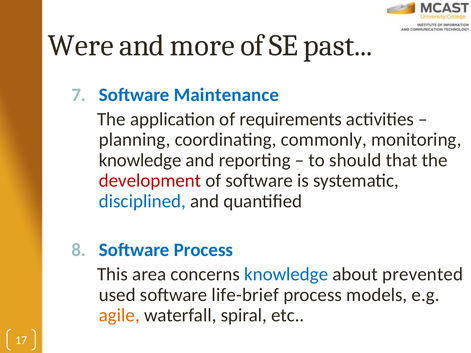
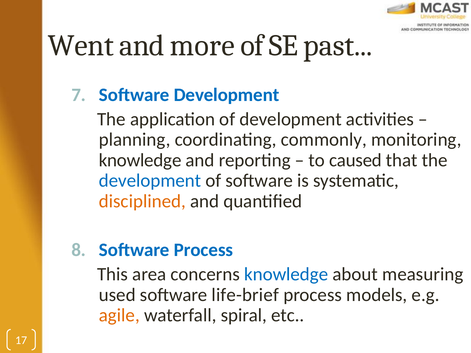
Were: Were -> Went
Software Maintenance: Maintenance -> Development
of requirements: requirements -> development
should: should -> caused
development at (150, 181) colour: red -> blue
disciplined colour: blue -> orange
prevented: prevented -> measuring
